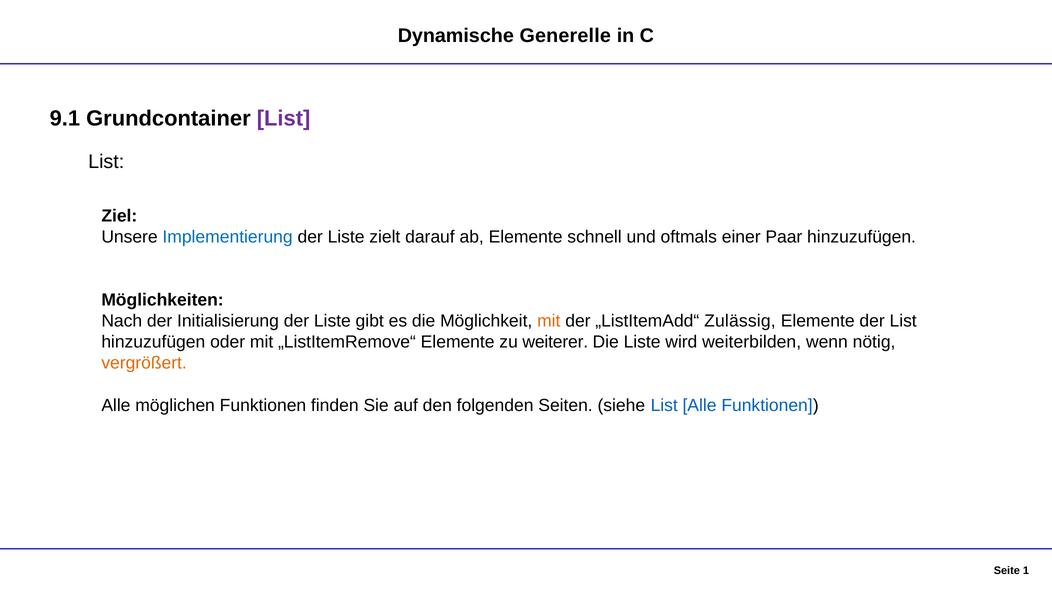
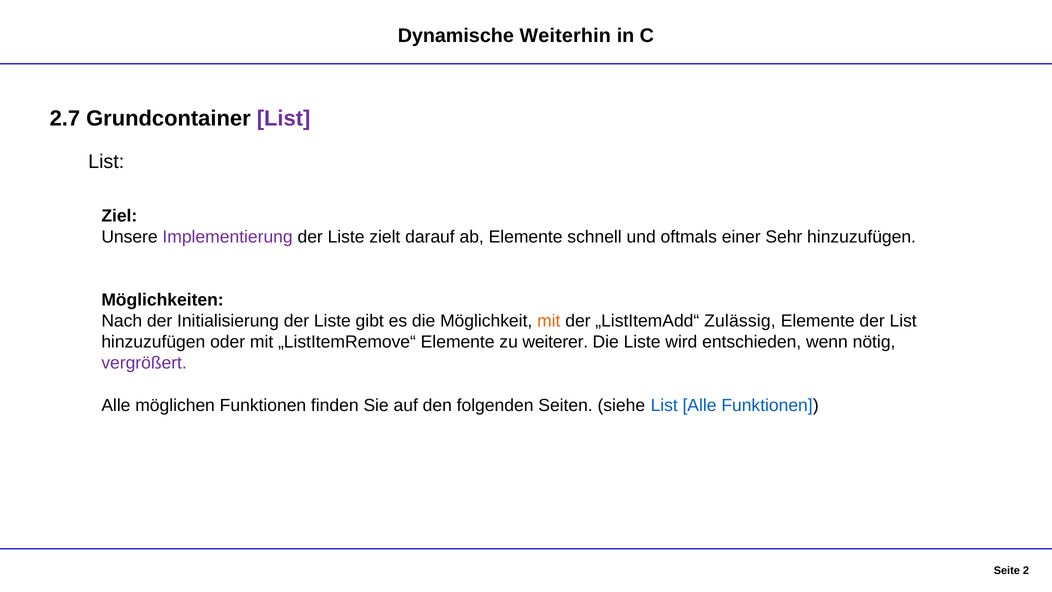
Generelle: Generelle -> Weiterhin
9.1: 9.1 -> 2.7
Implementierung colour: blue -> purple
Paar: Paar -> Sehr
weiterbilden: weiterbilden -> entschieden
vergrößert colour: orange -> purple
1: 1 -> 2
